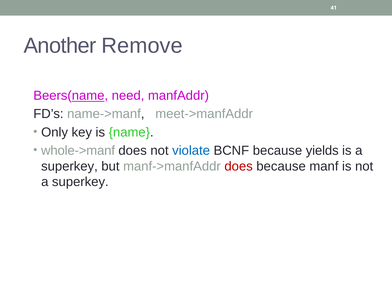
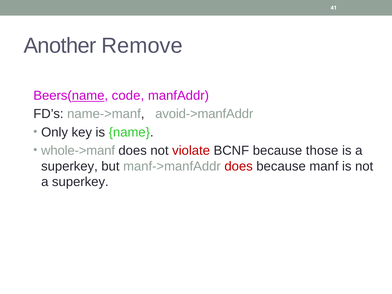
need: need -> code
meet->manfAddr: meet->manfAddr -> avoid->manfAddr
violate colour: blue -> red
yields: yields -> those
